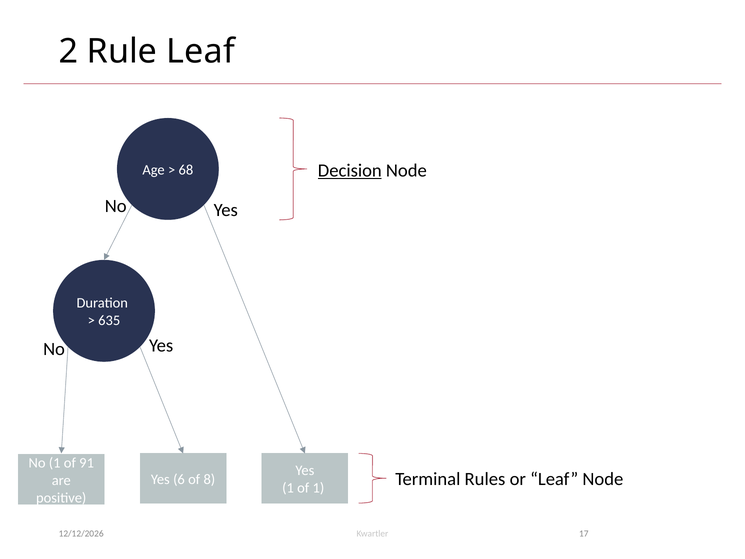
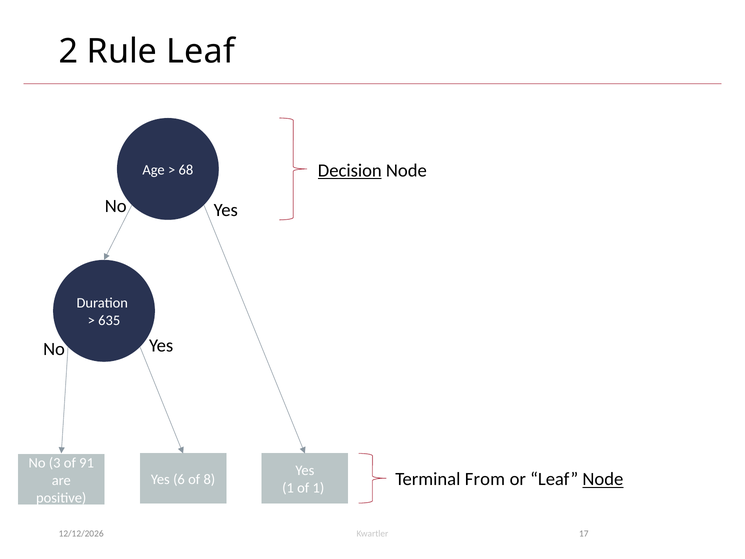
No 1: 1 -> 3
Rules: Rules -> From
Node at (603, 479) underline: none -> present
